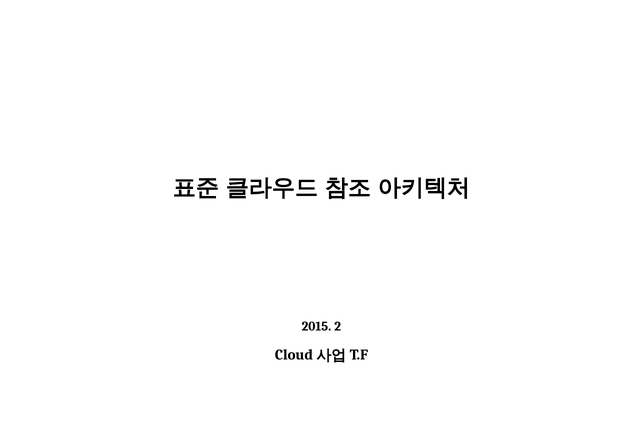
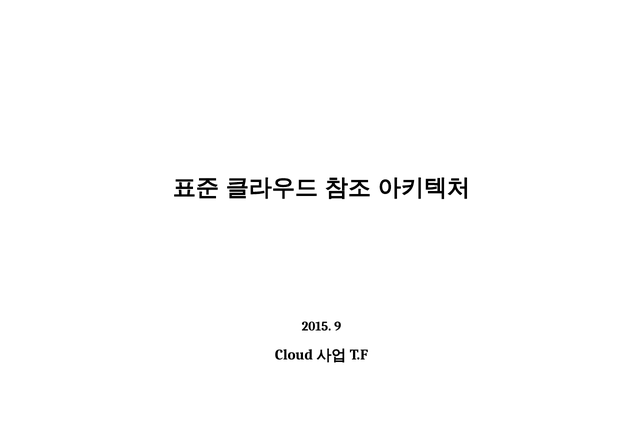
2: 2 -> 9
